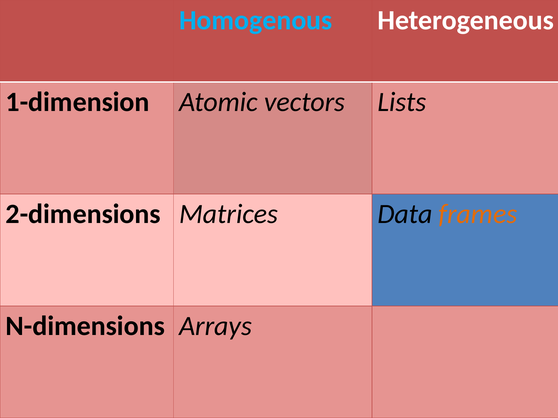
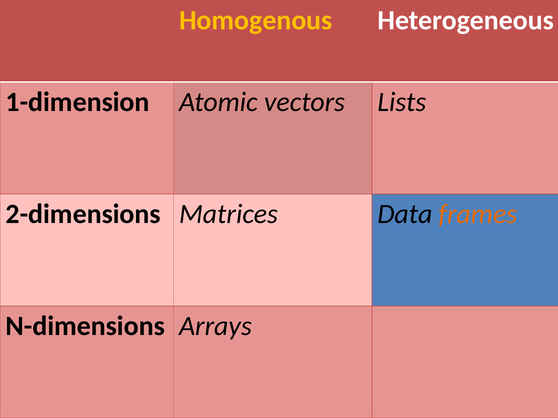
Homogenous colour: light blue -> yellow
